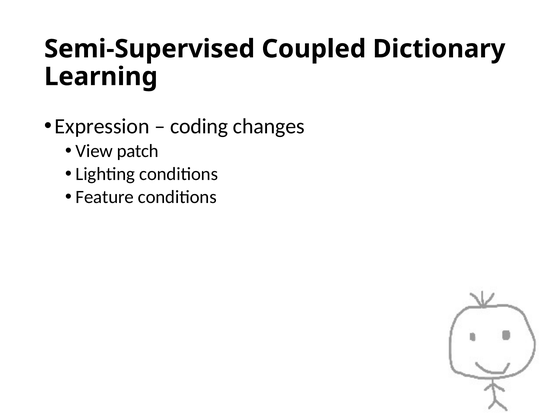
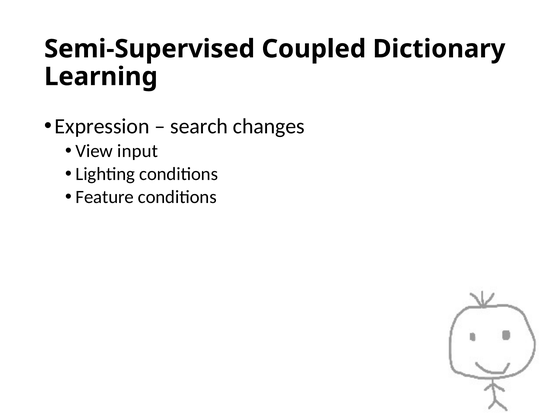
coding: coding -> search
patch: patch -> input
